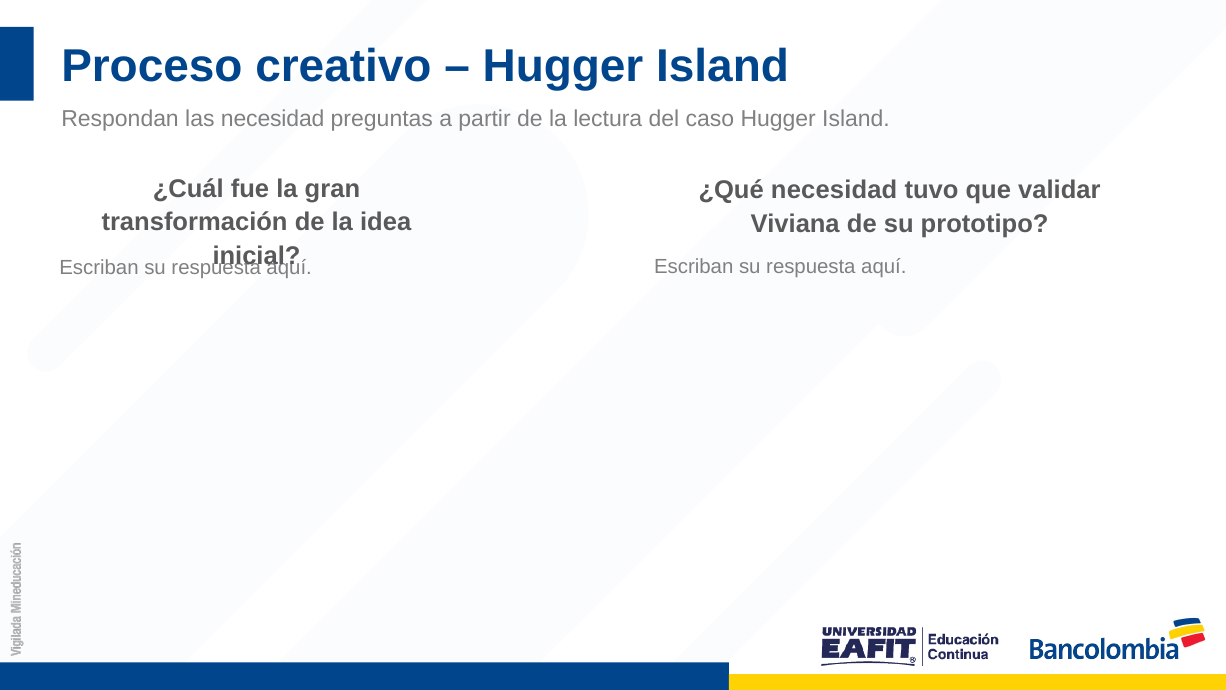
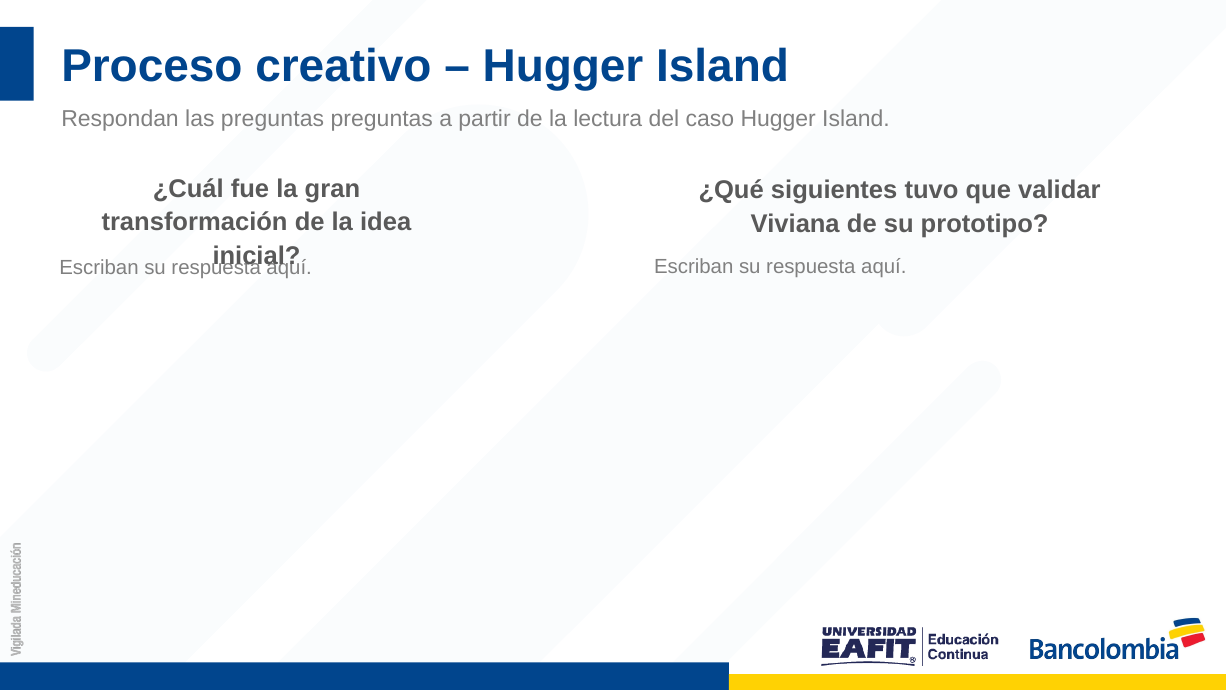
las necesidad: necesidad -> preguntas
¿Qué necesidad: necesidad -> siguientes
